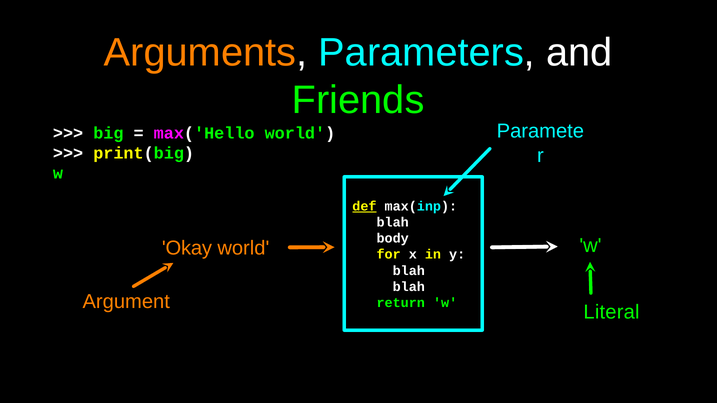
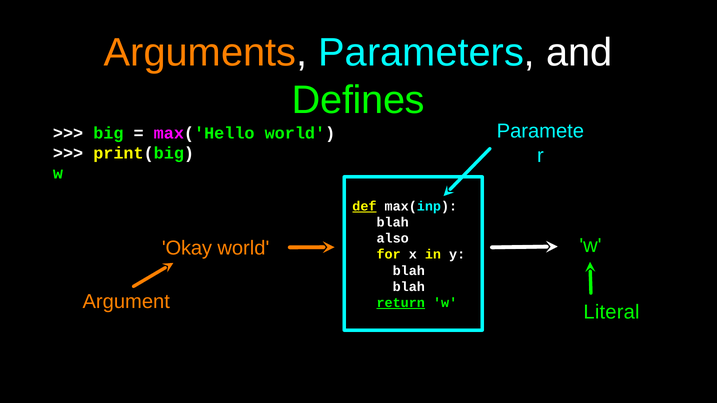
Friends: Friends -> Defines
body: body -> also
return underline: none -> present
